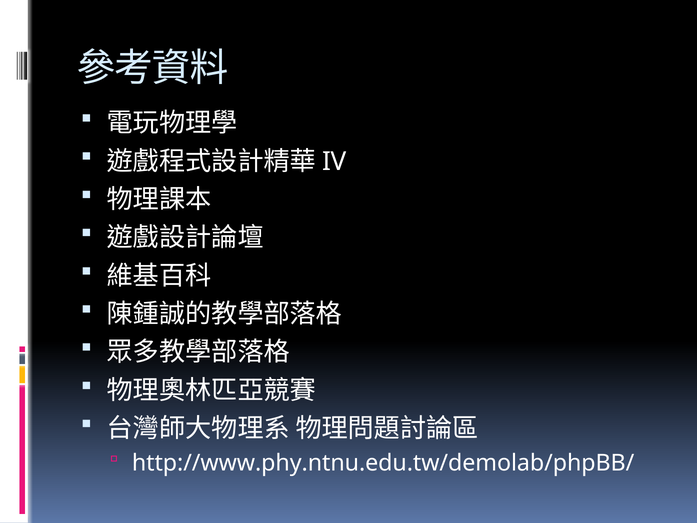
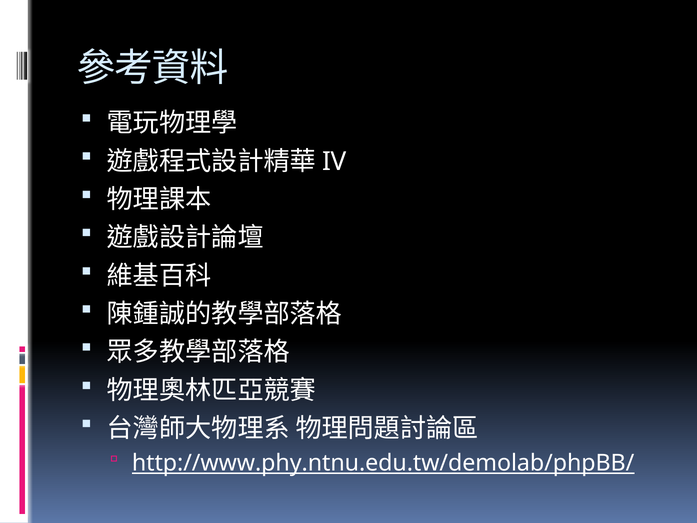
http://www.phy.ntnu.edu.tw/demolab/phpBB/ underline: none -> present
